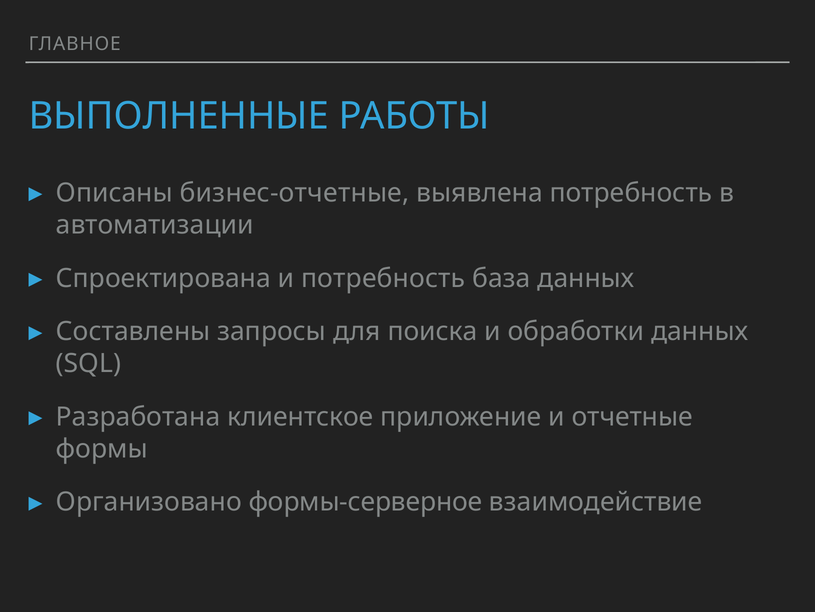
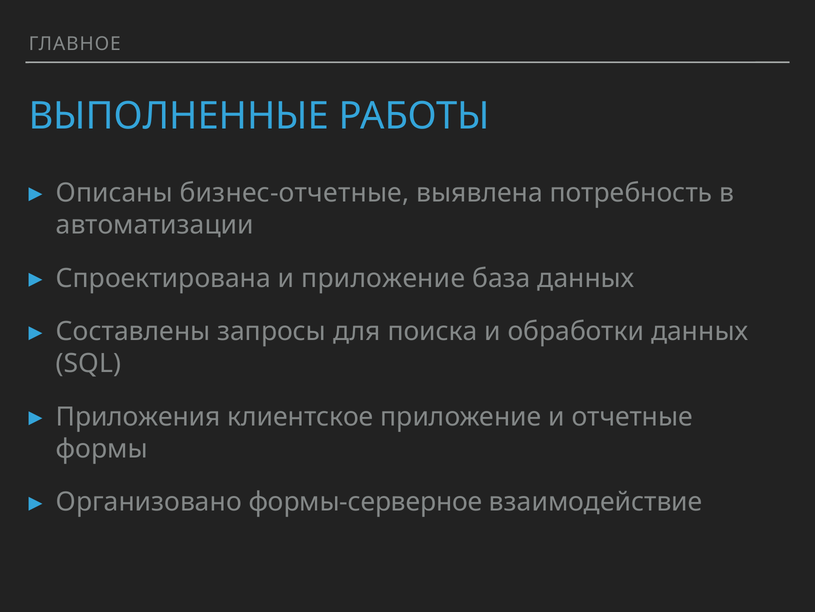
и потребность: потребность -> приложение
Разработана: Разработана -> Приложения
